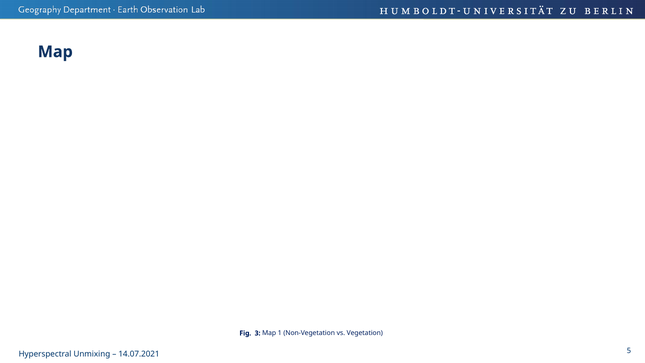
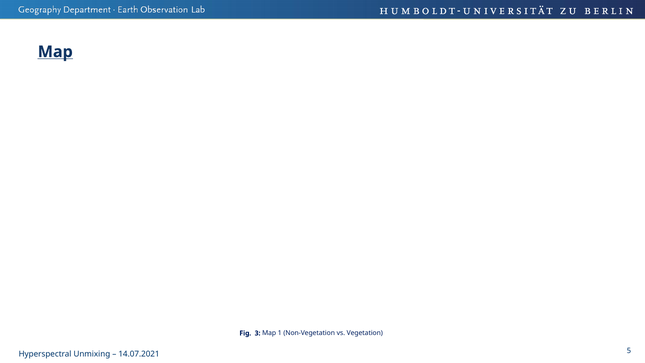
Map at (55, 52) underline: none -> present
